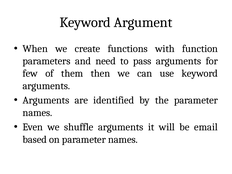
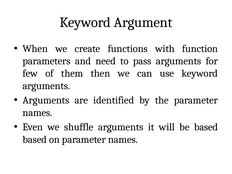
be email: email -> based
